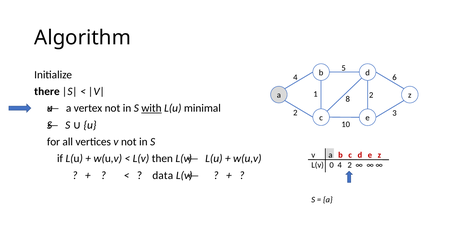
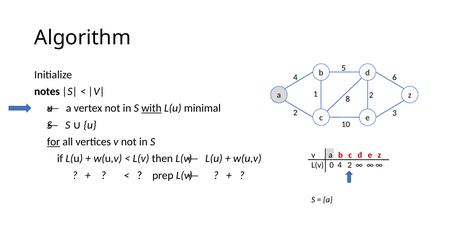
there: there -> notes
for underline: none -> present
data: data -> prep
